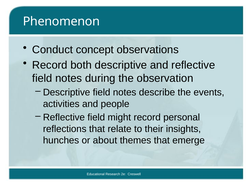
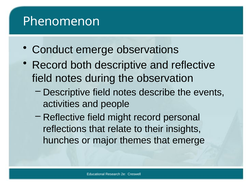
Conduct concept: concept -> emerge
about: about -> major
